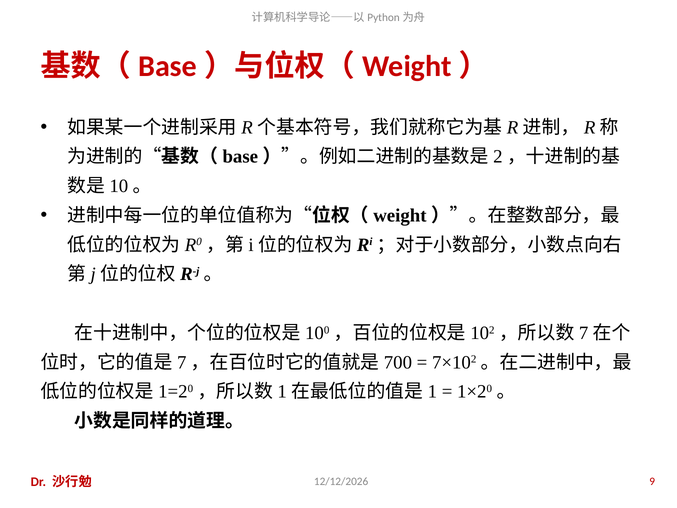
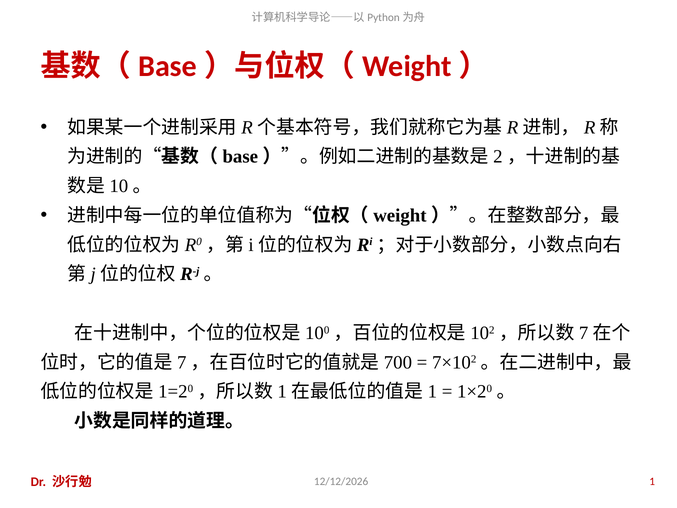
9: 9 -> 1
